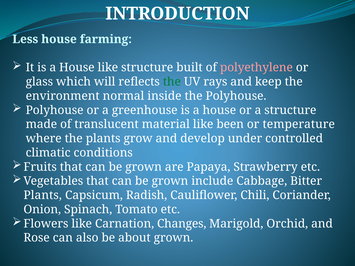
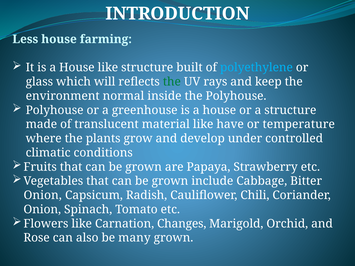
polyethylene colour: pink -> light blue
been: been -> have
Plants at (43, 195): Plants -> Onion
about: about -> many
